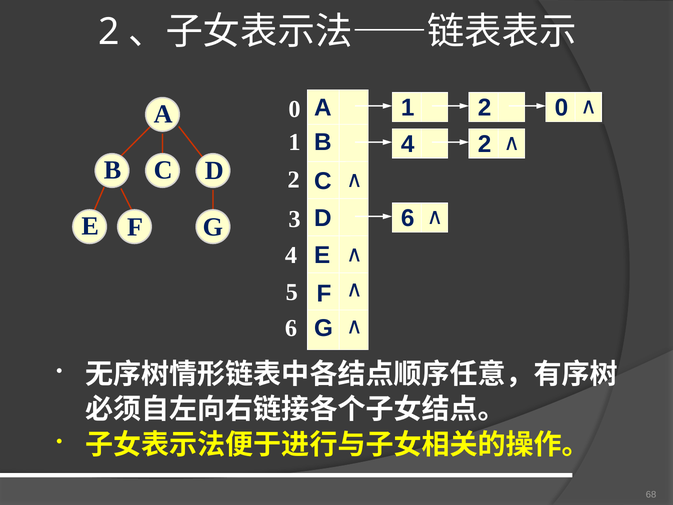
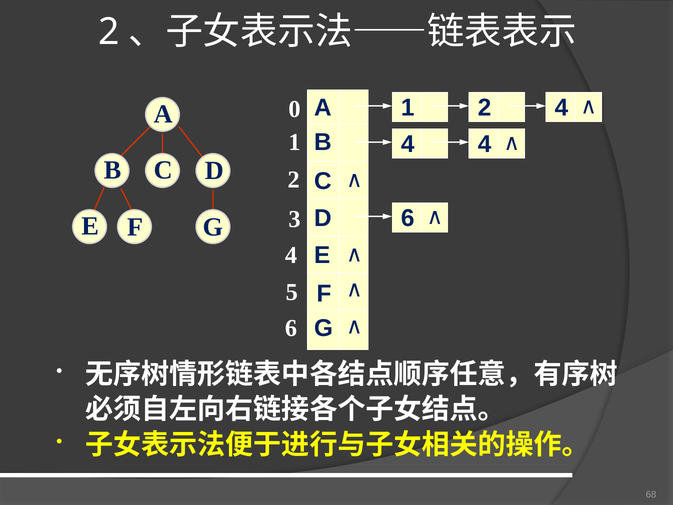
2 0: 0 -> 4
4 2: 2 -> 4
